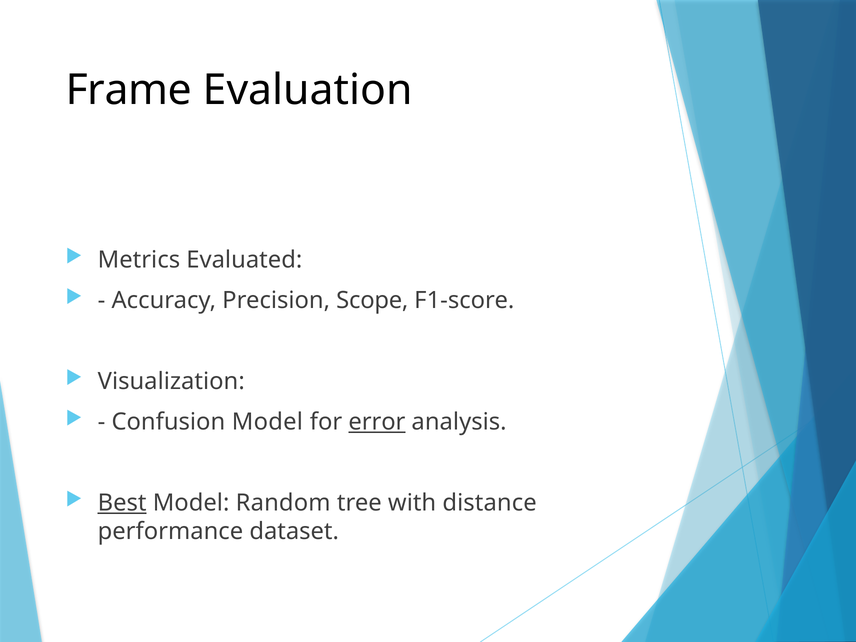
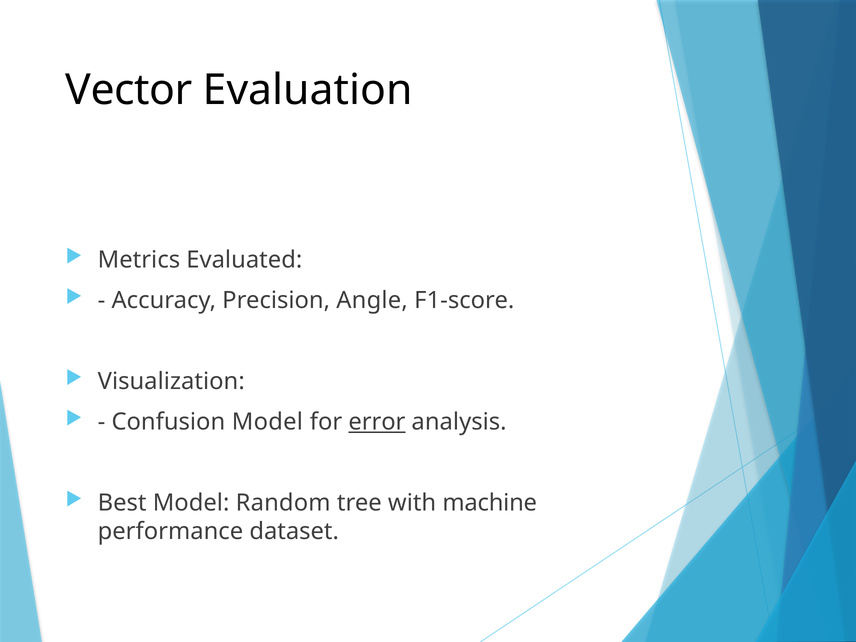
Frame: Frame -> Vector
Scope: Scope -> Angle
Best underline: present -> none
distance: distance -> machine
